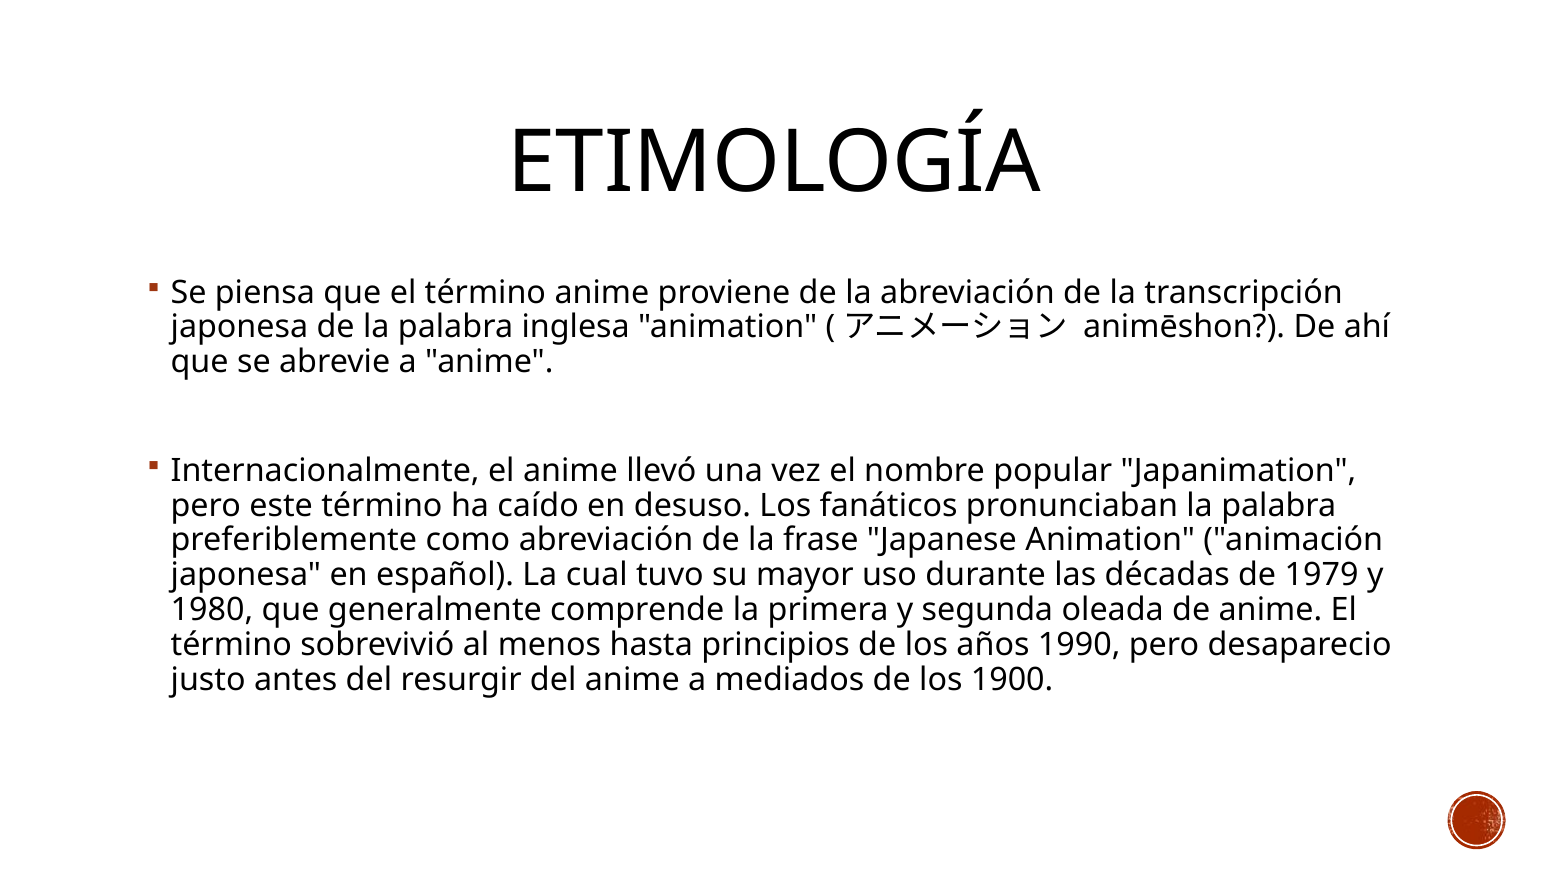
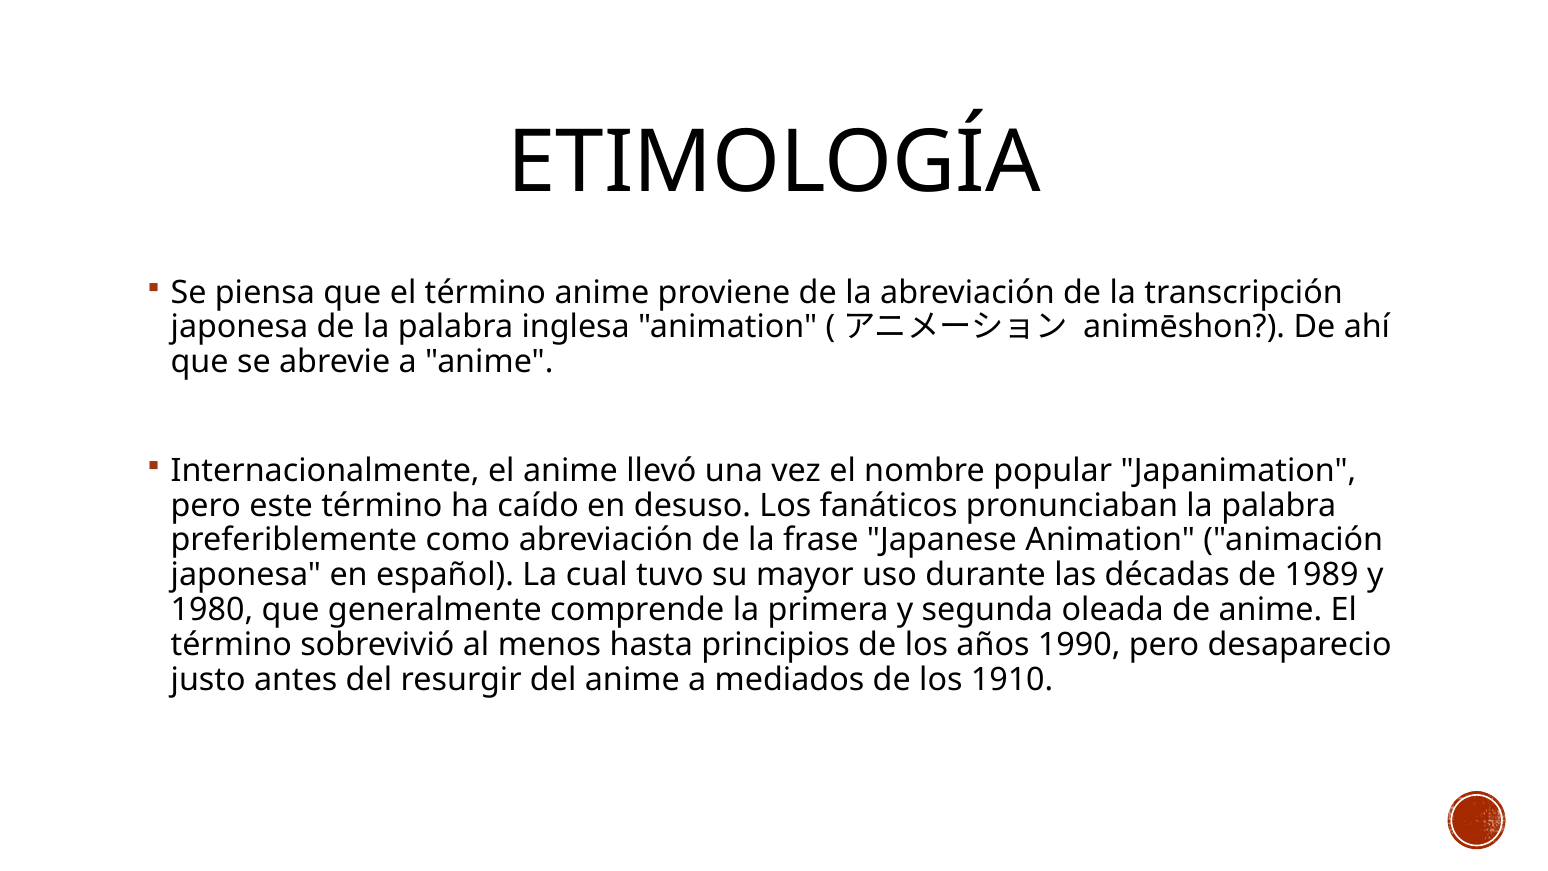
1979: 1979 -> 1989
1900: 1900 -> 1910
